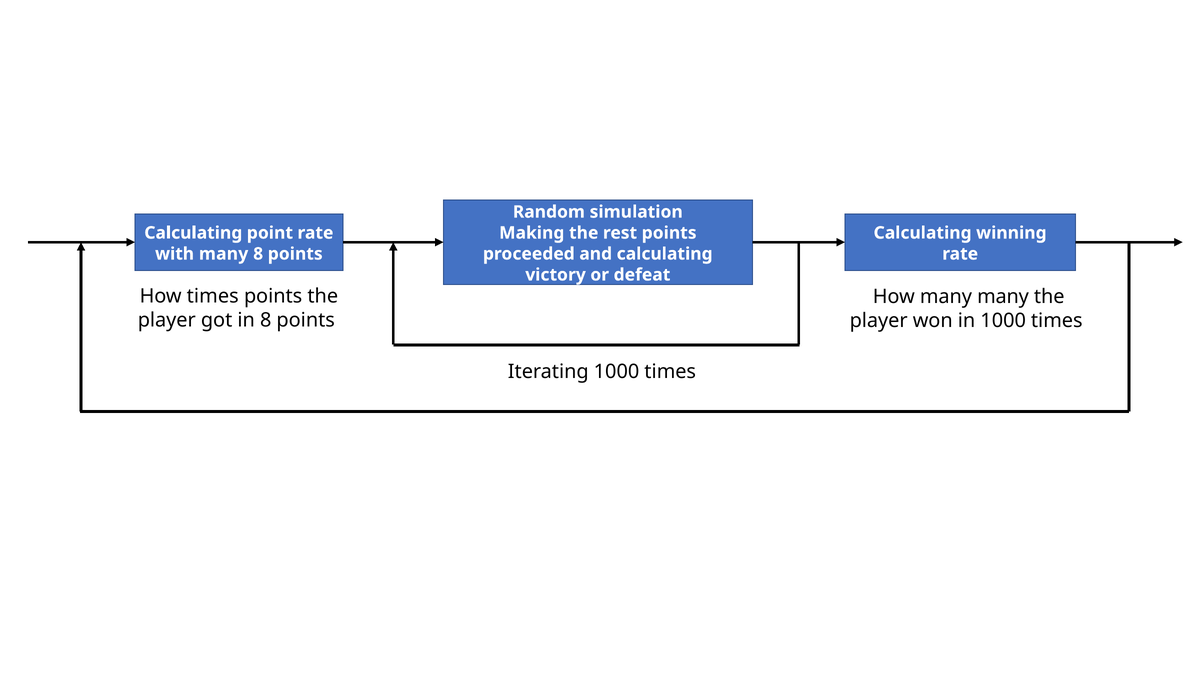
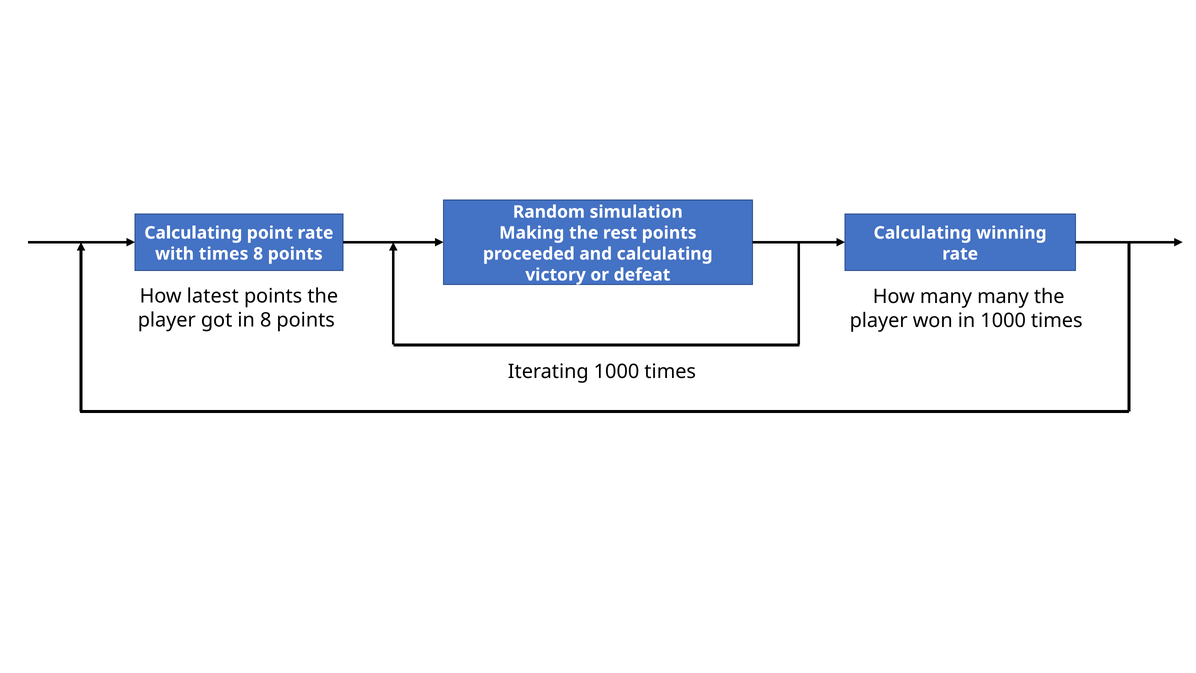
with many: many -> times
How times: times -> latest
